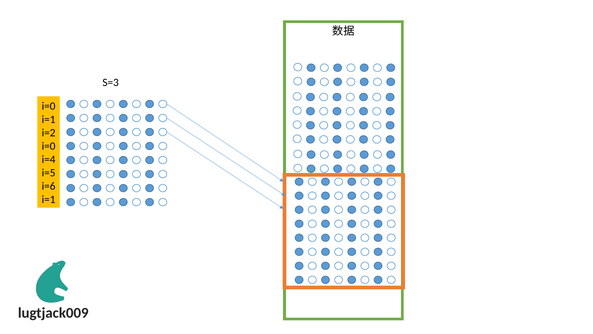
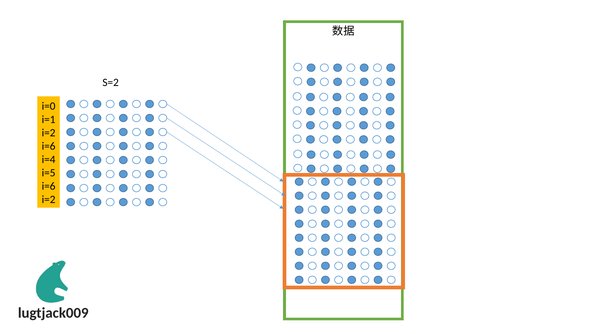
S=3: S=3 -> S=2
i=0 at (49, 146): i=0 -> i=6
i=1 at (49, 199): i=1 -> i=2
